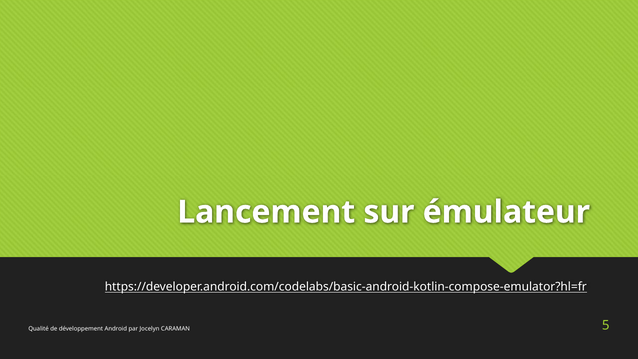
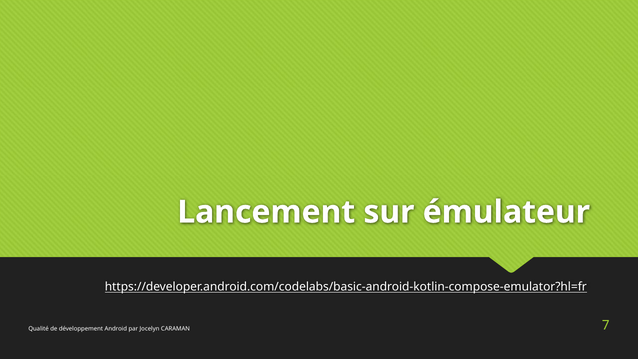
5: 5 -> 7
